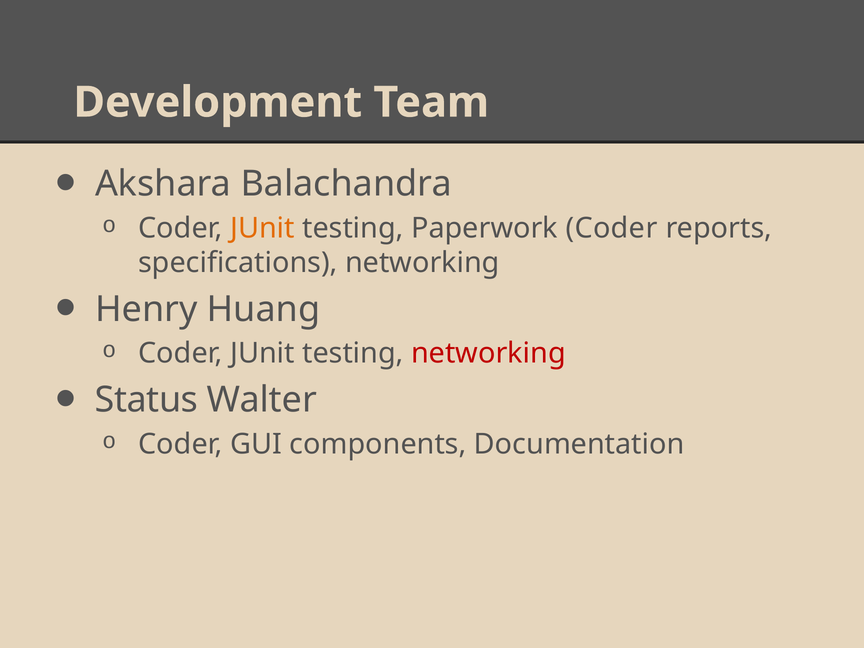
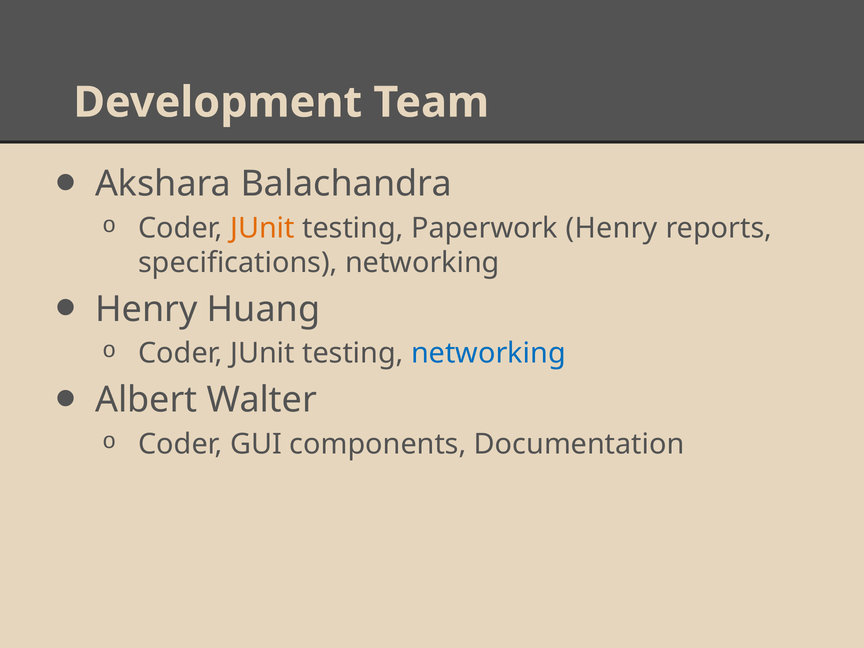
Paperwork Coder: Coder -> Henry
networking at (488, 353) colour: red -> blue
Status: Status -> Albert
